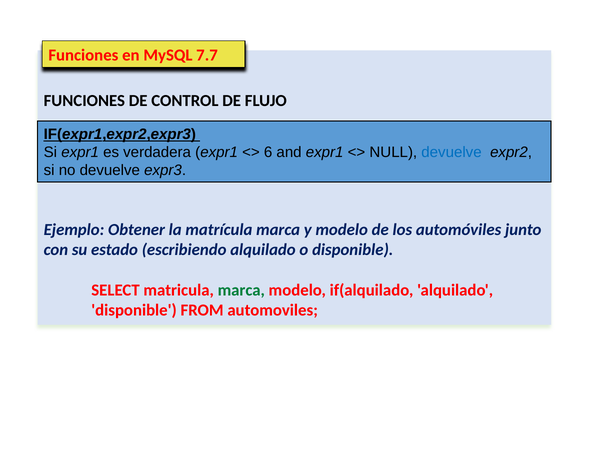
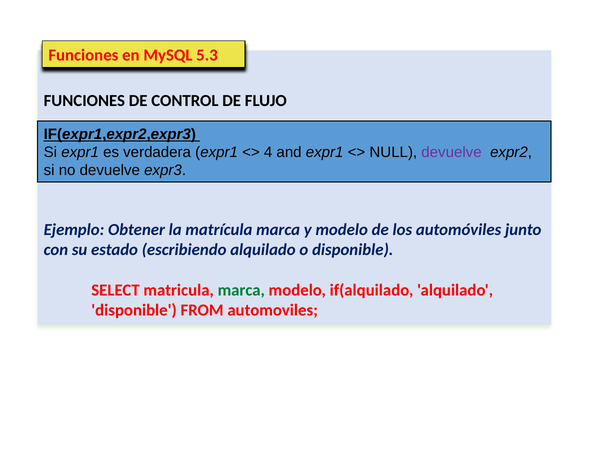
7.7: 7.7 -> 5.3
6: 6 -> 4
devuelve at (452, 152) colour: blue -> purple
